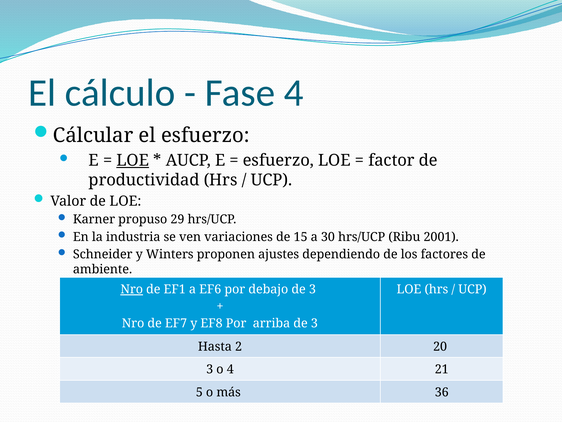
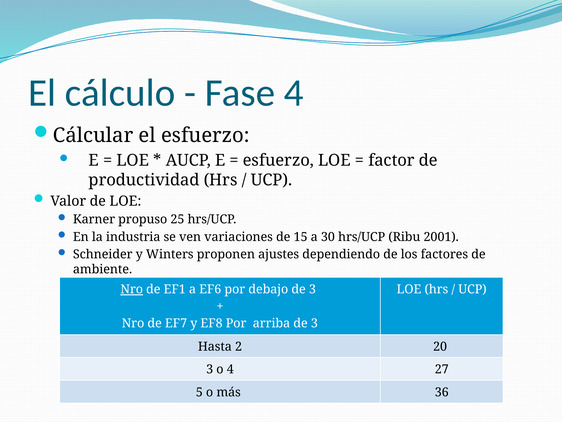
LOE at (133, 160) underline: present -> none
29: 29 -> 25
21: 21 -> 27
